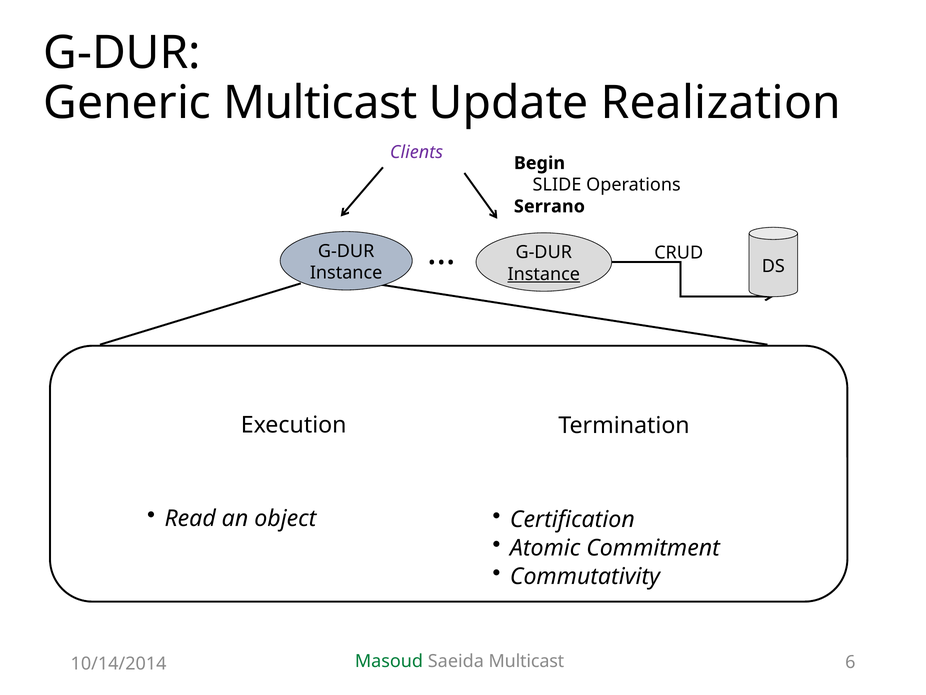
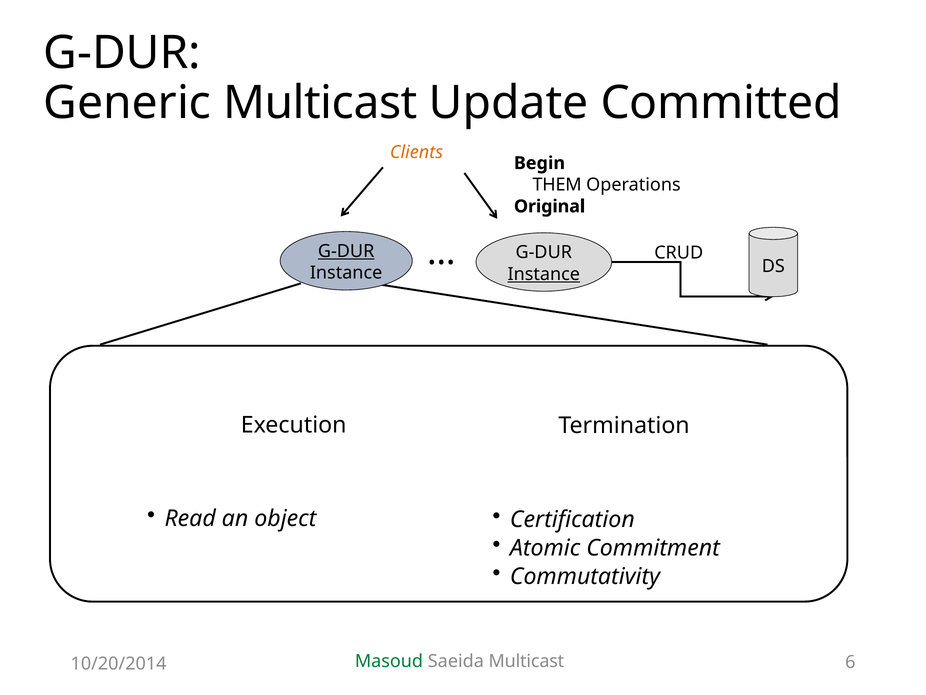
Realization: Realization -> Committed
Clients colour: purple -> orange
SLIDE: SLIDE -> THEM
Serrano: Serrano -> Original
G-DUR at (346, 251) underline: none -> present
10/14/2014: 10/14/2014 -> 10/20/2014
